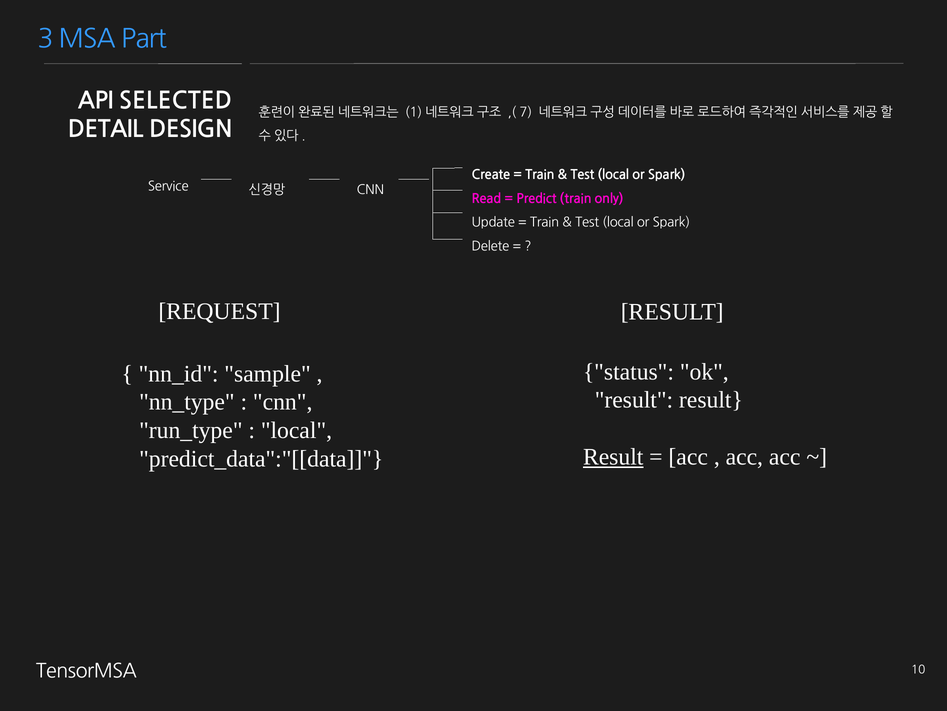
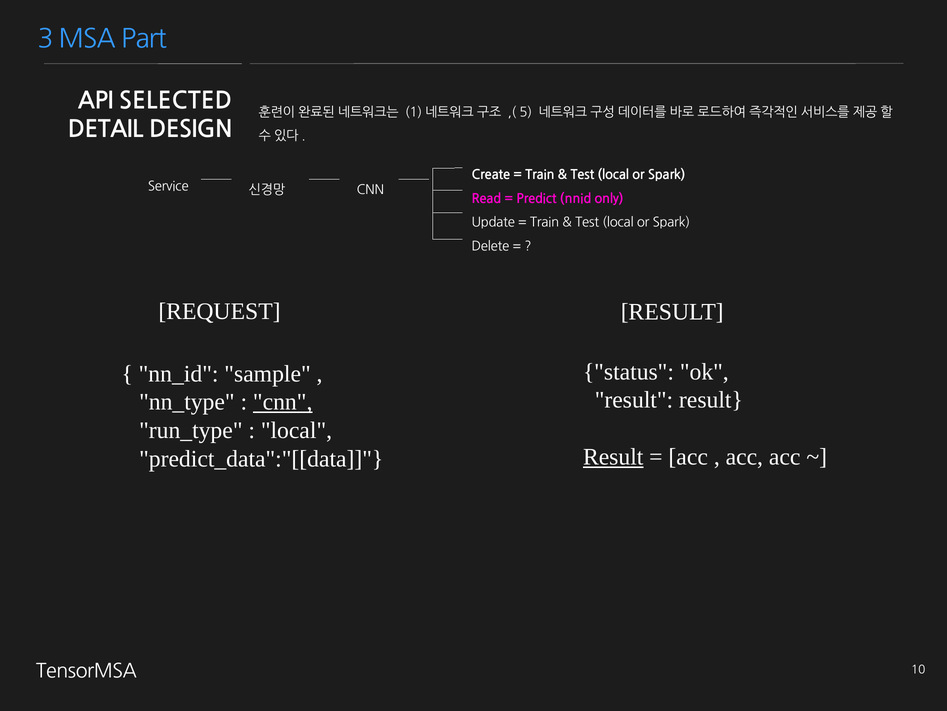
7: 7 -> 5
Predict train: train -> nnid
cnn at (283, 402) underline: none -> present
